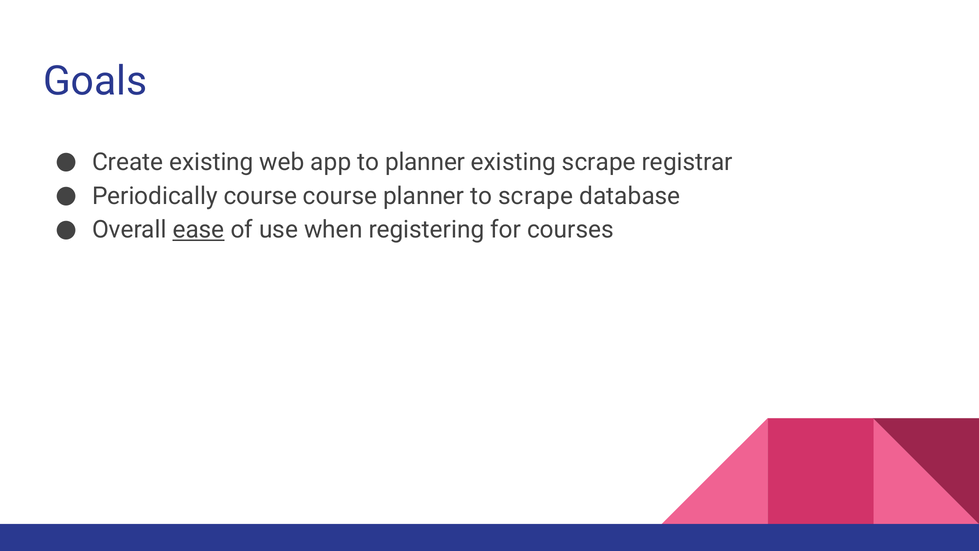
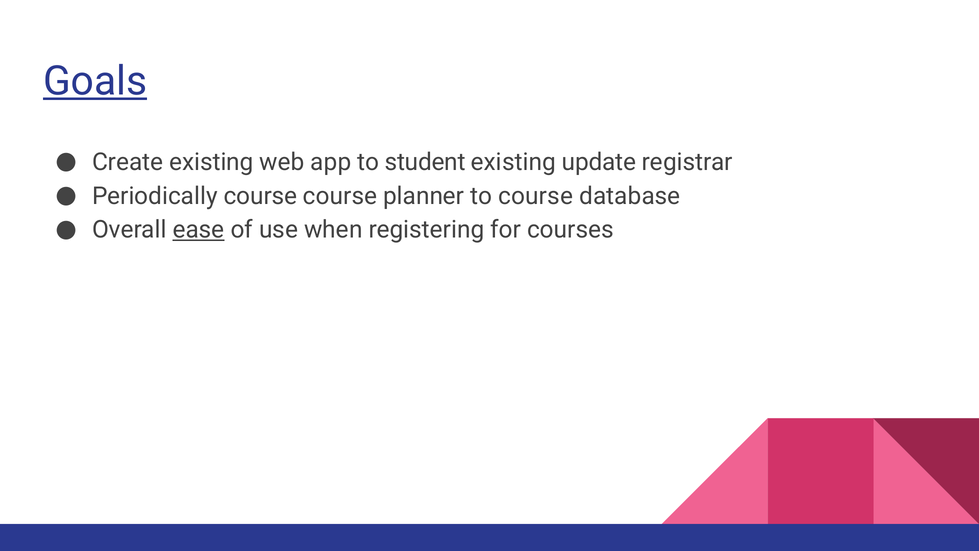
Goals underline: none -> present
to planner: planner -> student
existing scrape: scrape -> update
to scrape: scrape -> course
